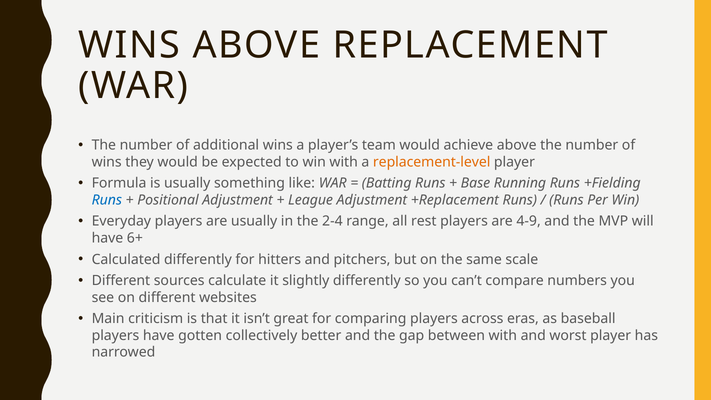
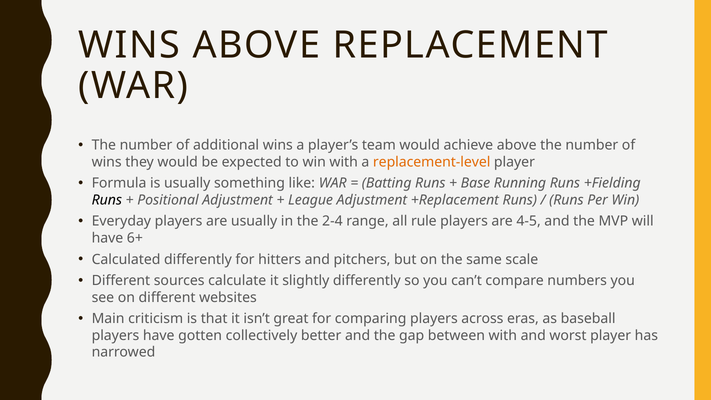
Runs at (107, 200) colour: blue -> black
rest: rest -> rule
4-9: 4-9 -> 4-5
